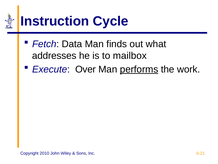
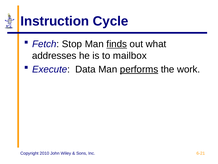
Data: Data -> Stop
finds underline: none -> present
Over: Over -> Data
